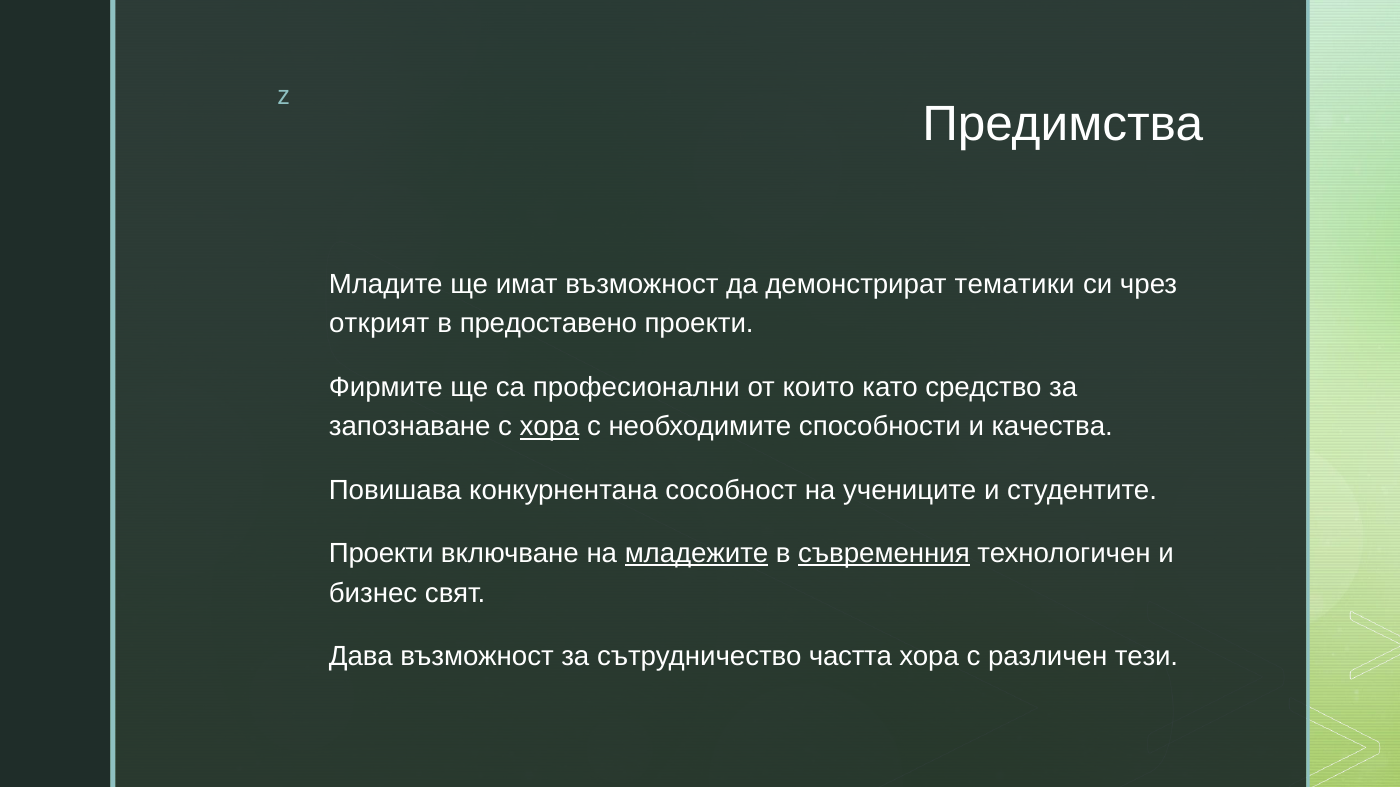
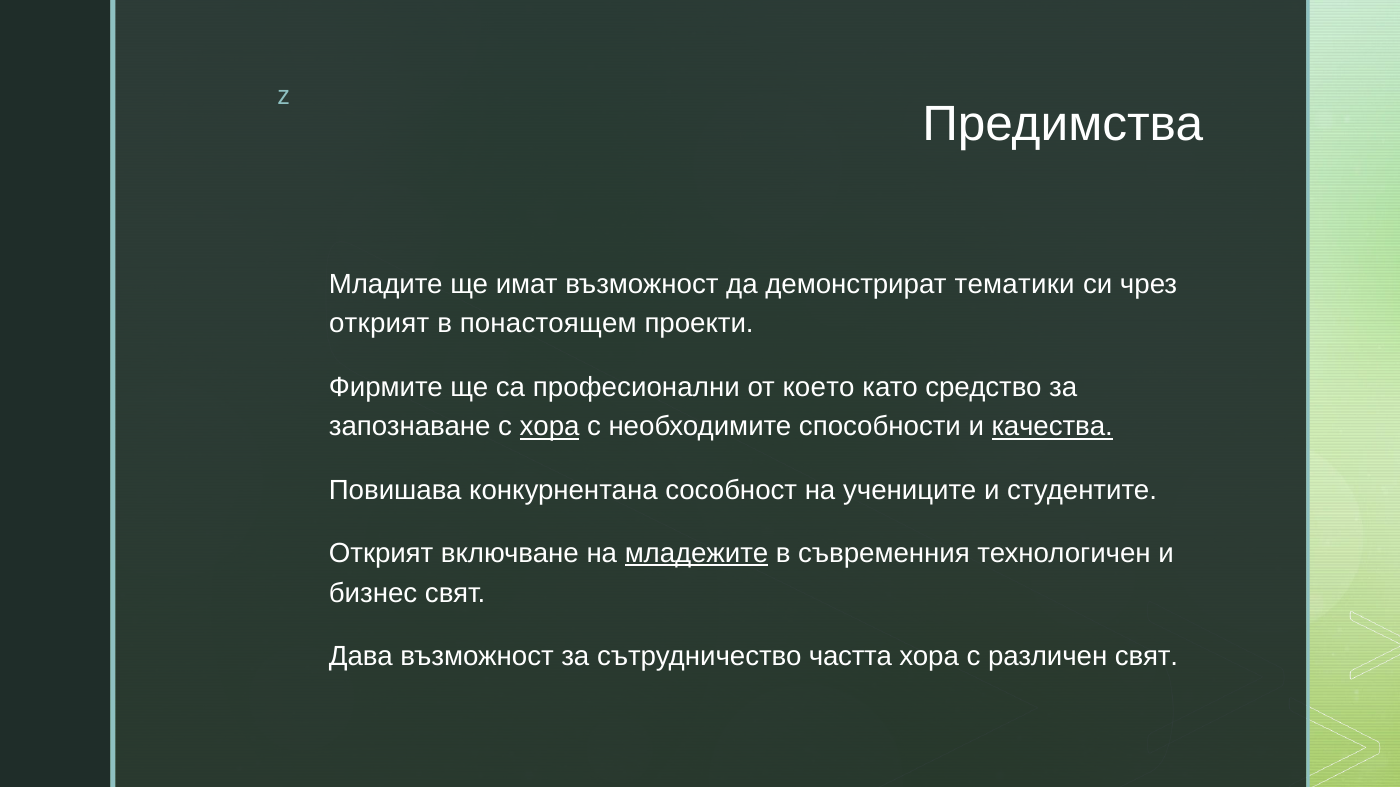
предоставено: предоставено -> понастоящем
които: които -> което
качества underline: none -> present
Проекти at (381, 554): Проекти -> Открият
съвременния underline: present -> none
различен тези: тези -> свят
